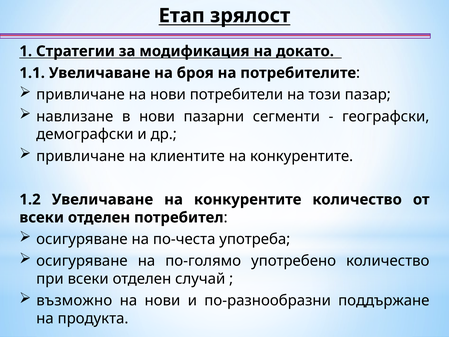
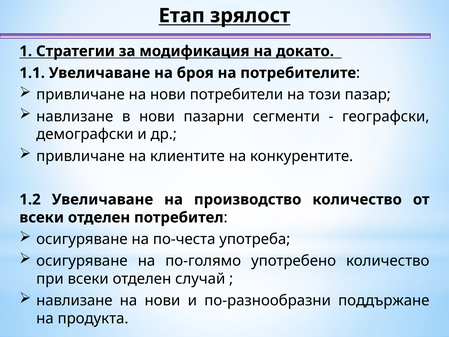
Увеличаване на конкурентите: конкурентите -> производство
възможно at (74, 300): възможно -> навлизане
